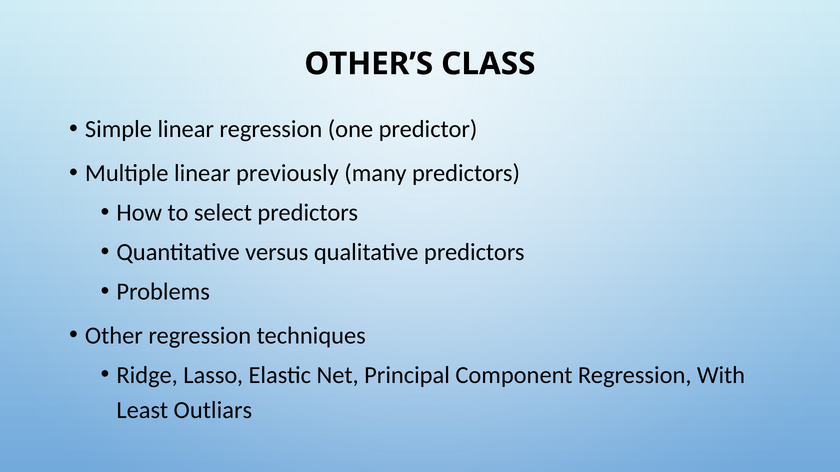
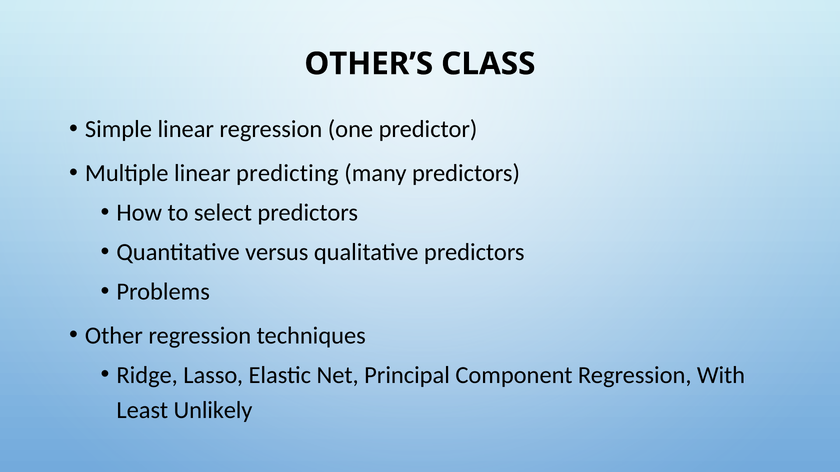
previously: previously -> predicting
Outliars: Outliars -> Unlikely
